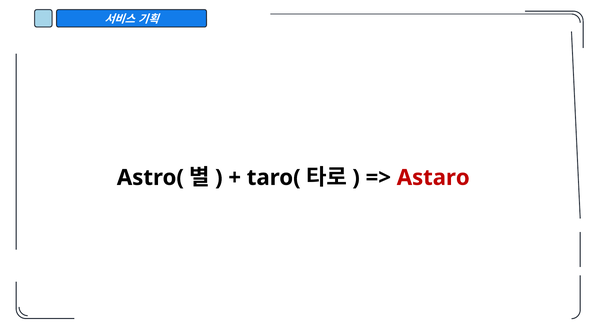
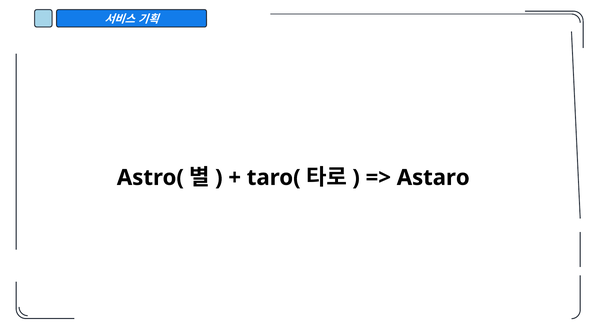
Astaro colour: red -> black
